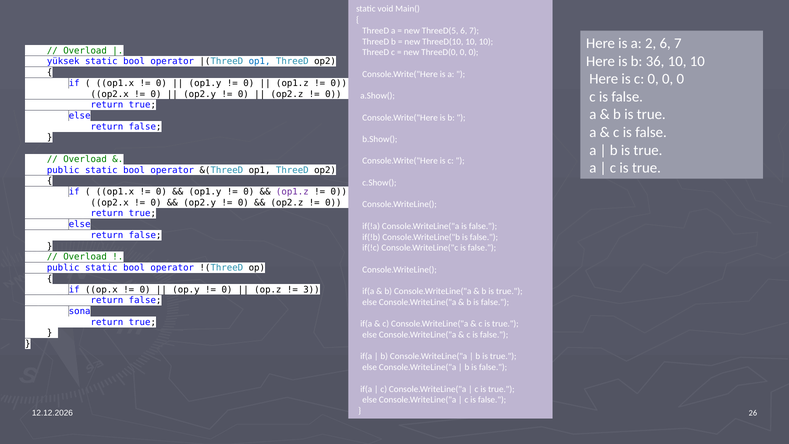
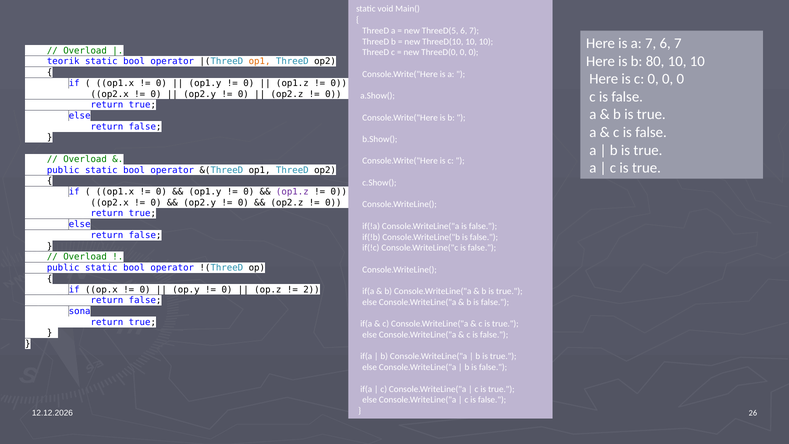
a 2: 2 -> 7
36: 36 -> 80
yüksek: yüksek -> teorik
op1 at (260, 61) colour: blue -> orange
3: 3 -> 2
